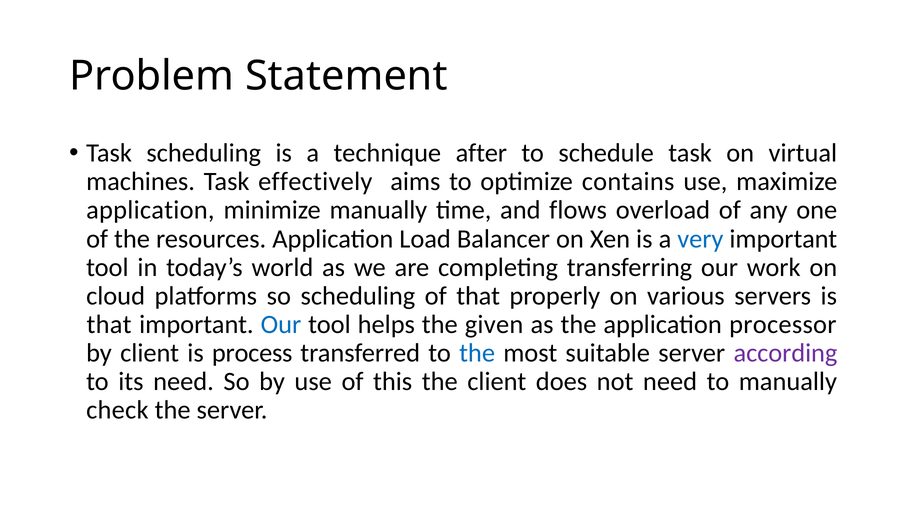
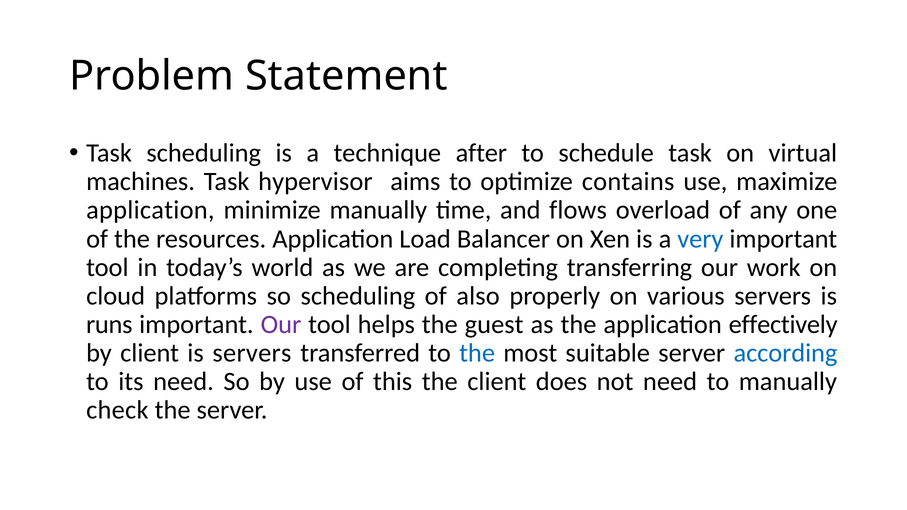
effectively: effectively -> hypervisor
of that: that -> also
that at (109, 324): that -> runs
Our at (281, 324) colour: blue -> purple
given: given -> guest
processor: processor -> effectively
is process: process -> servers
according colour: purple -> blue
